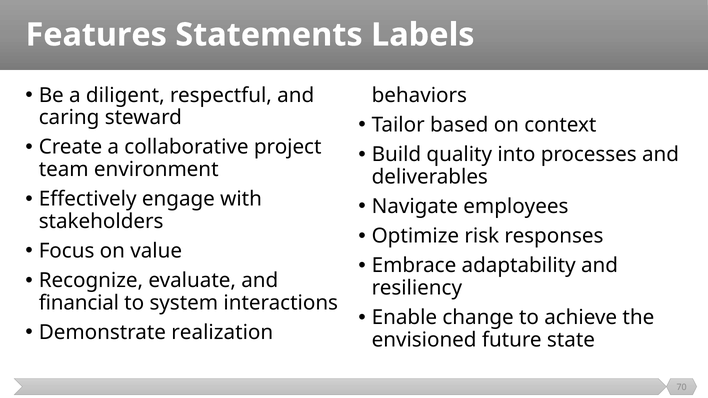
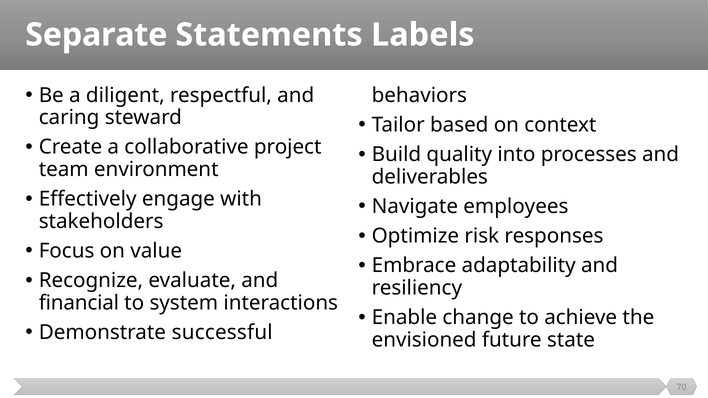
Features: Features -> Separate
realization: realization -> successful
